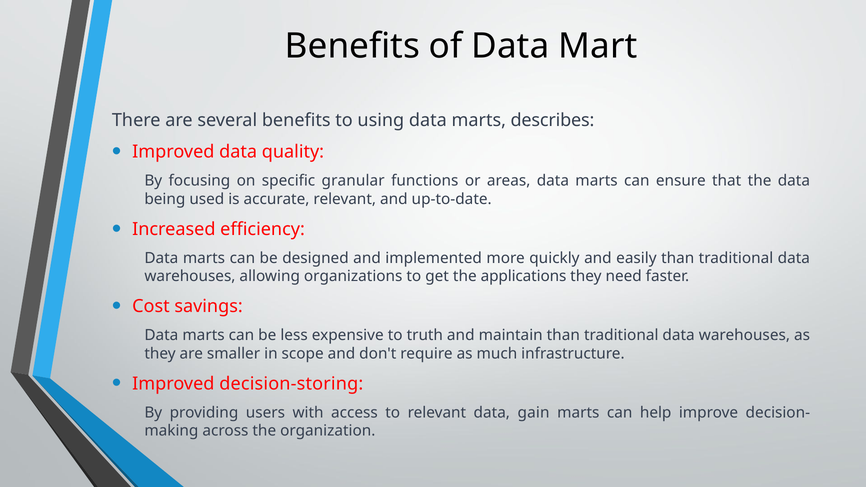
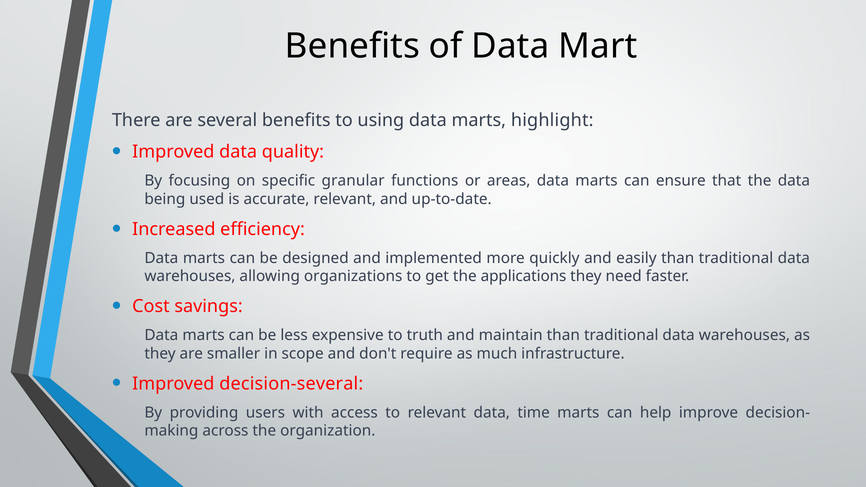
describes: describes -> highlight
decision-storing: decision-storing -> decision-several
gain: gain -> time
